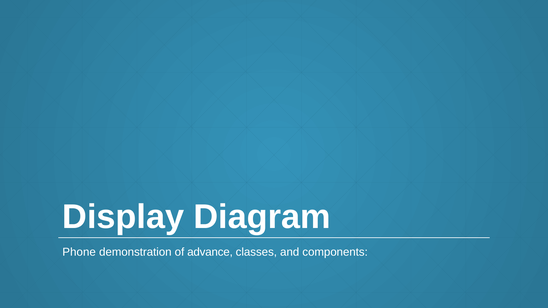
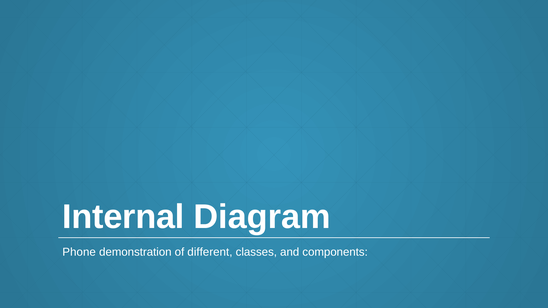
Display: Display -> Internal
advance: advance -> different
